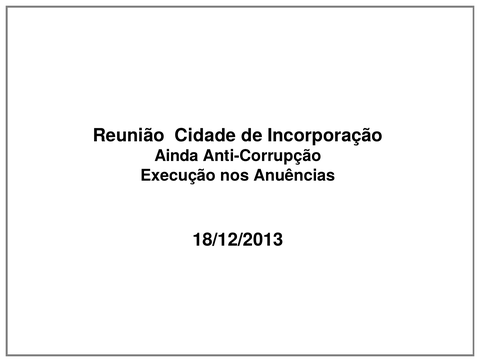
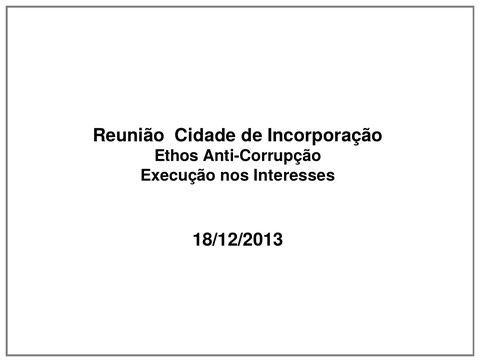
Ainda: Ainda -> Ethos
Anuências: Anuências -> Interesses
